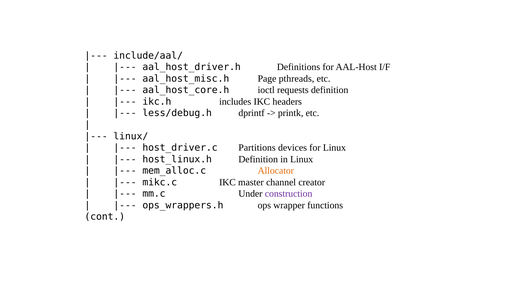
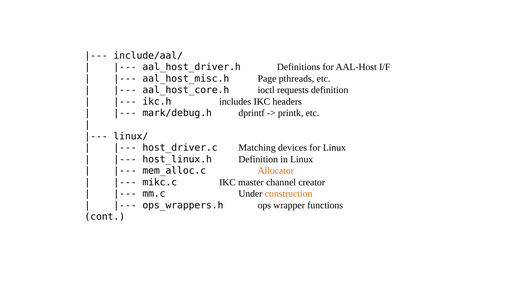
less/debug.h: less/debug.h -> mark/debug.h
Partitions: Partitions -> Matching
construction colour: purple -> orange
